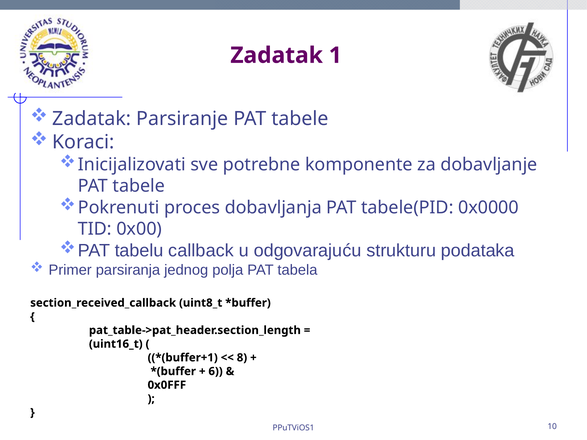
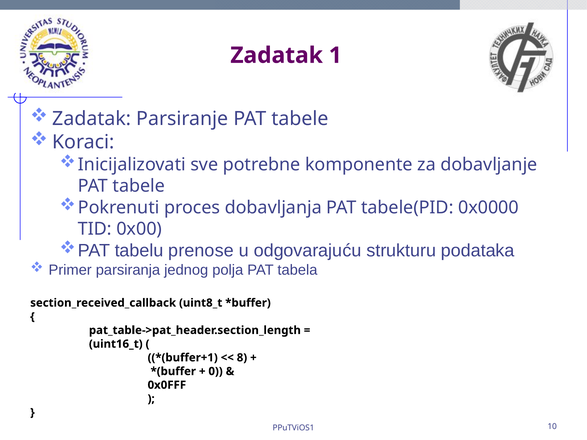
callback: callback -> prenose
6: 6 -> 0
